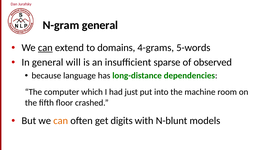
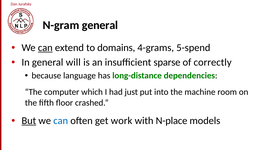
5-words: 5-words -> 5-spend
observed: observed -> correctly
But underline: none -> present
can at (61, 121) colour: orange -> blue
digits: digits -> work
N-blunt: N-blunt -> N-place
